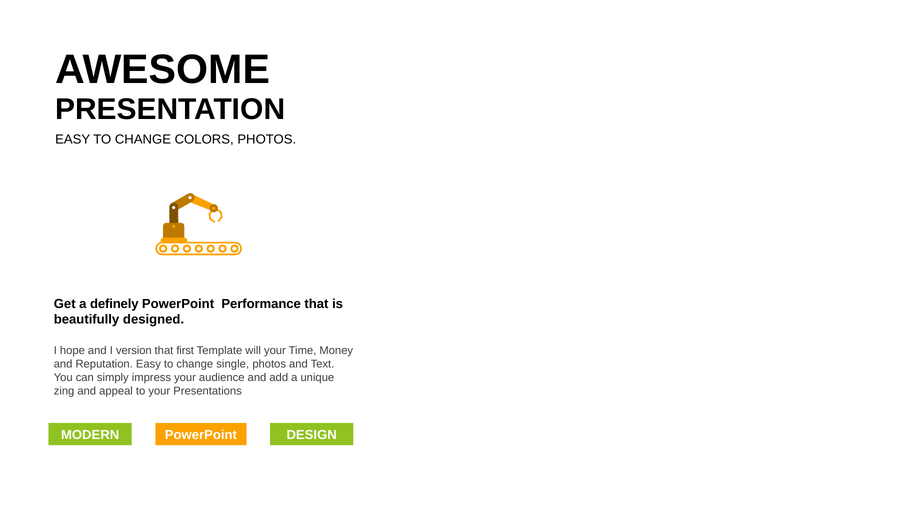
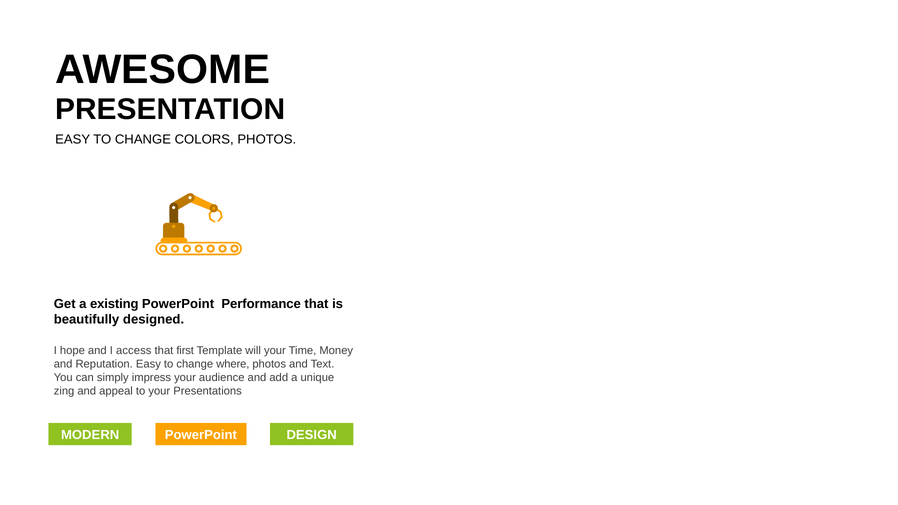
definely: definely -> existing
version: version -> access
single: single -> where
